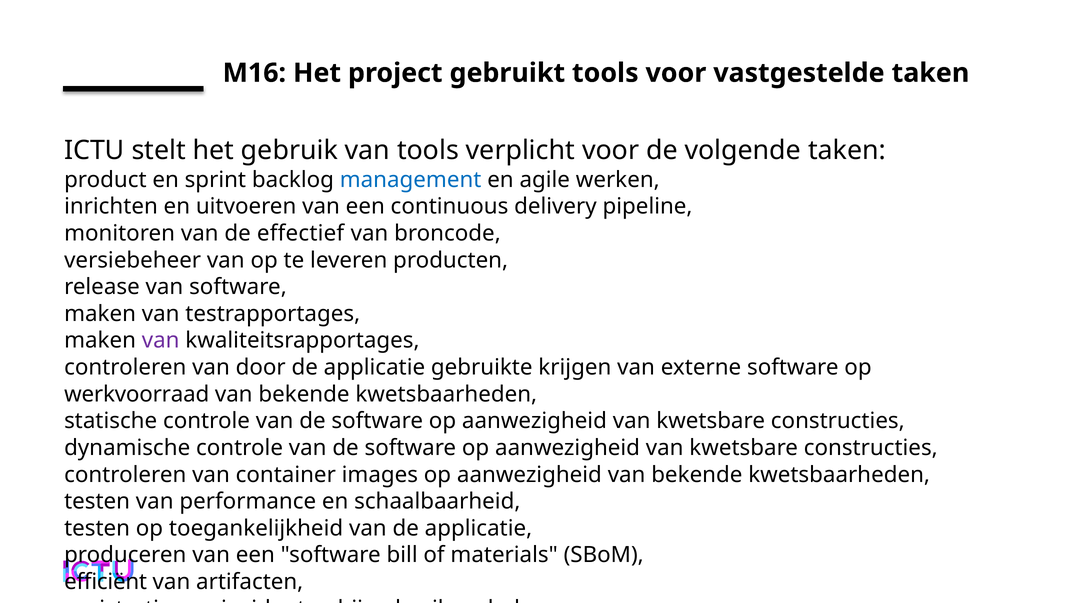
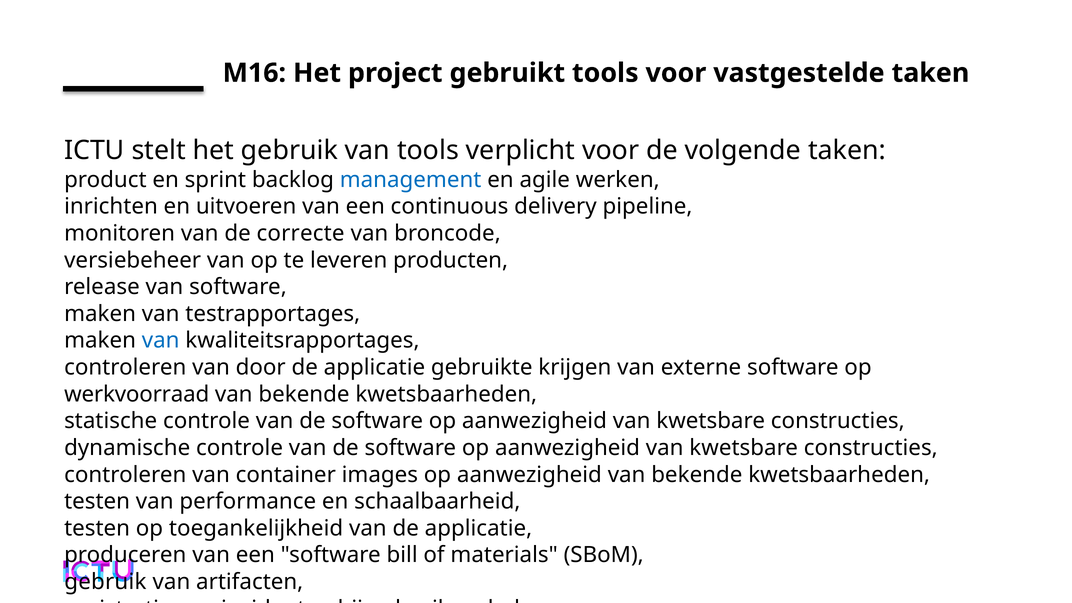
effectief: effectief -> correcte
van at (161, 341) colour: purple -> blue
efficiënt at (106, 582): efficiënt -> gebruik
